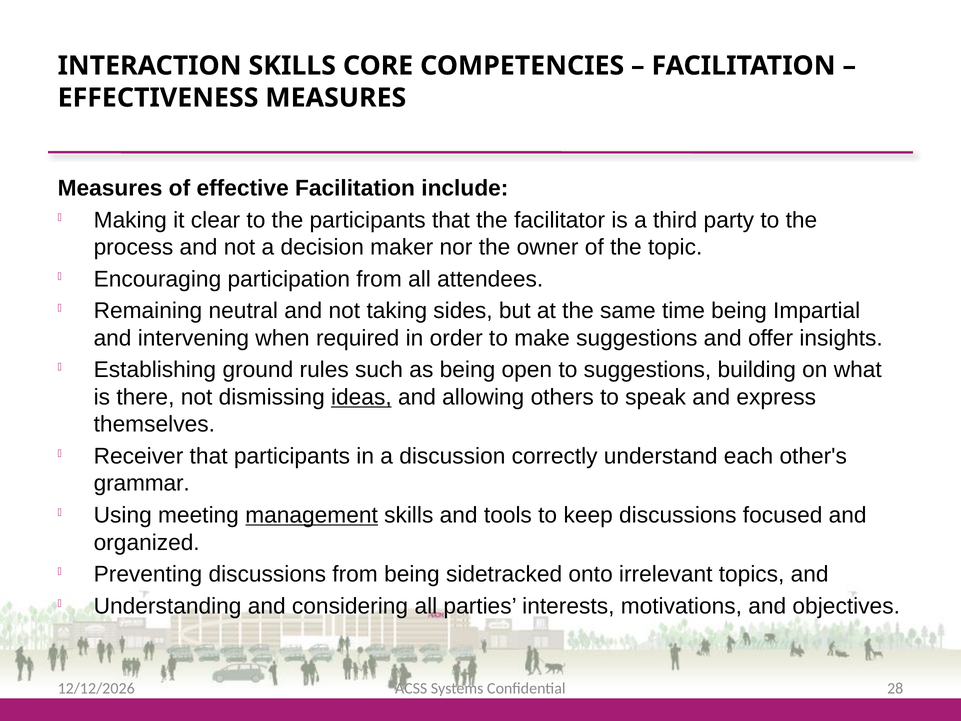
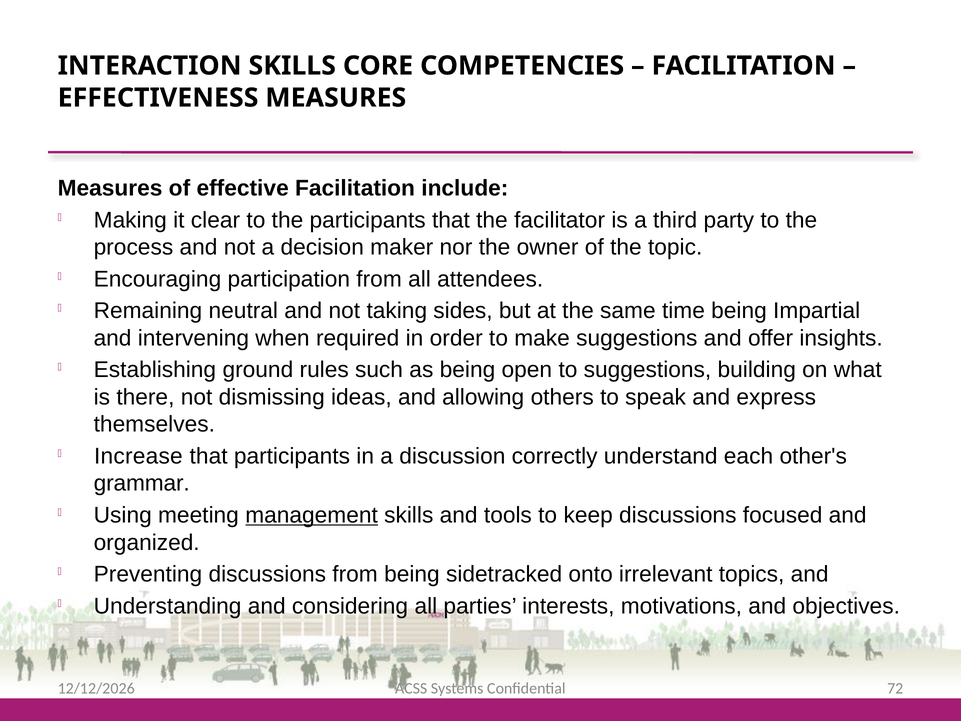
ideas underline: present -> none
Receiver: Receiver -> Increase
28: 28 -> 72
